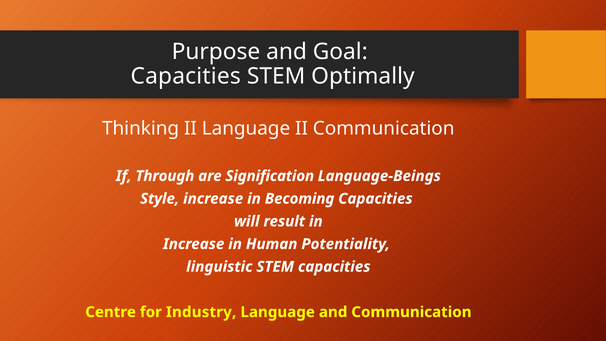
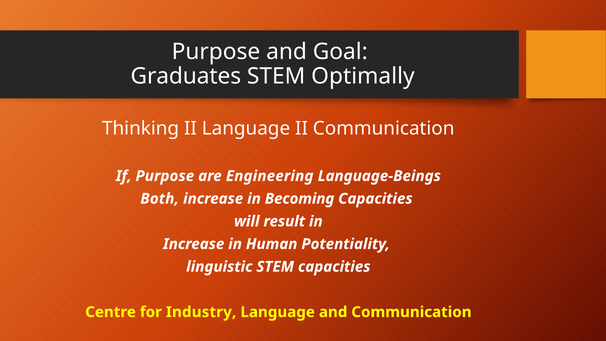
Capacities at (186, 76): Capacities -> Graduates
If Through: Through -> Purpose
Signification: Signification -> Engineering
Style: Style -> Both
